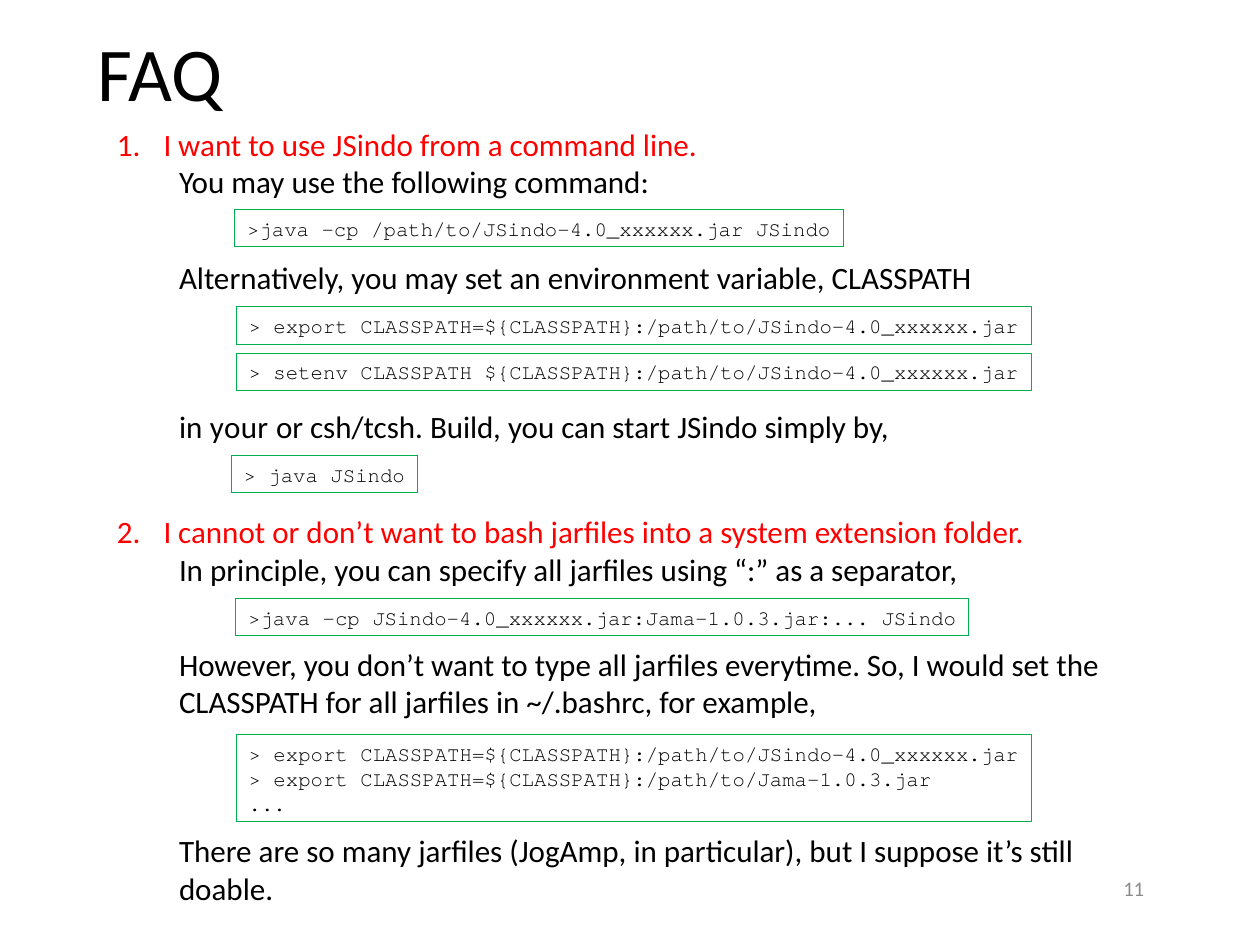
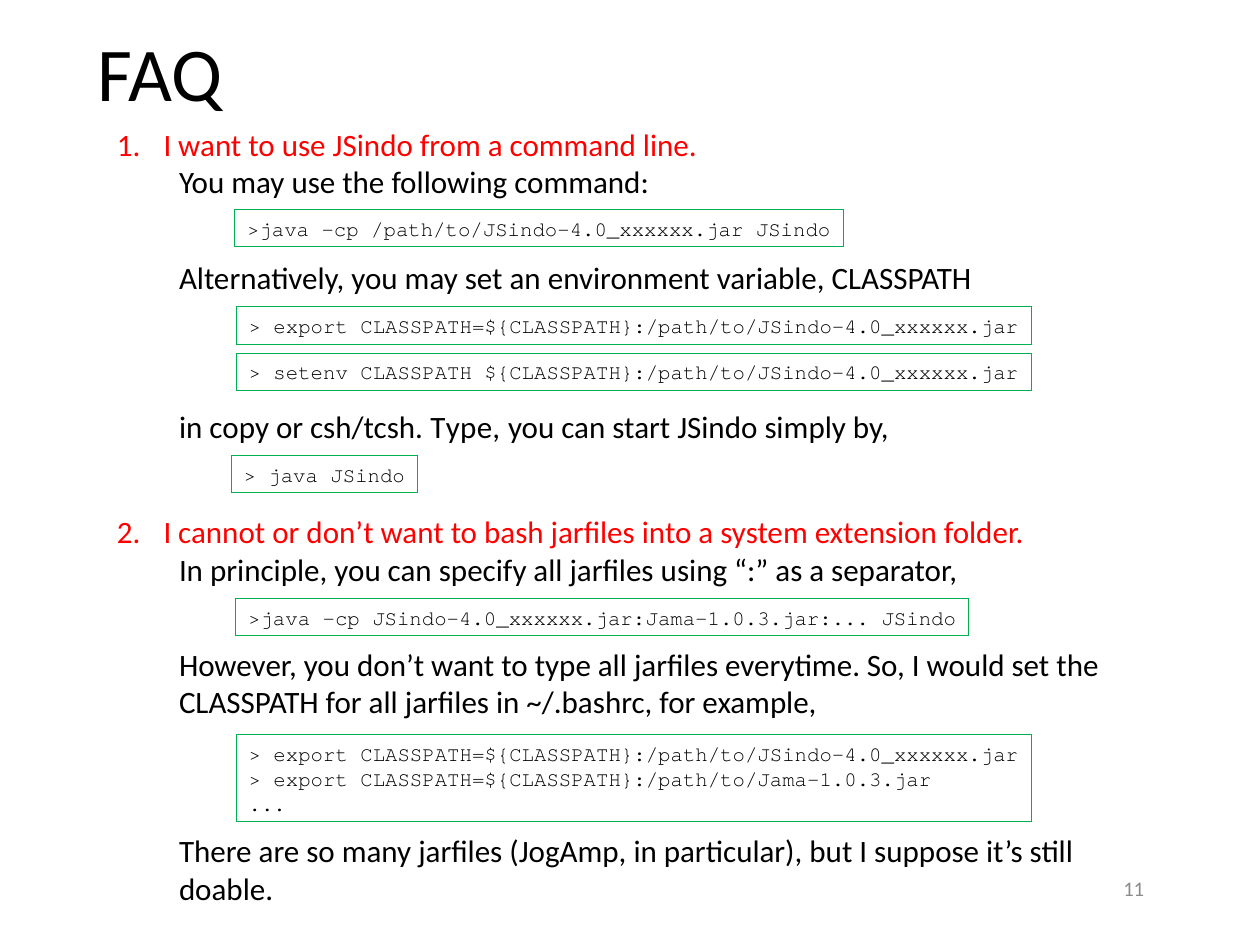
your: your -> copy
csh/tcsh Build: Build -> Type
